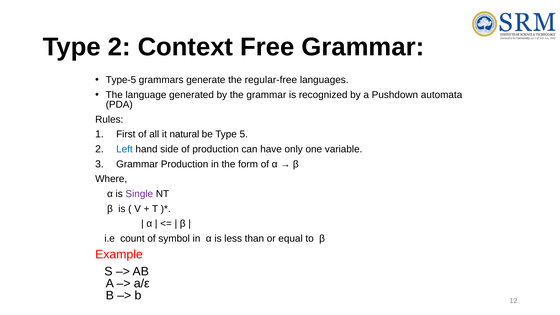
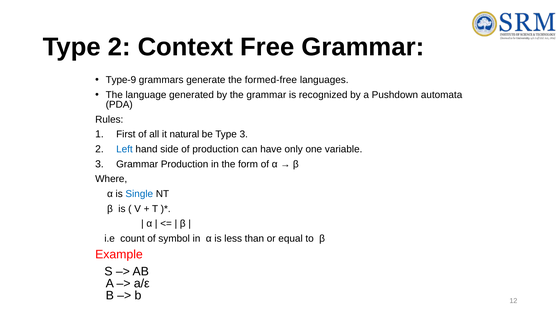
Type-5: Type-5 -> Type-9
regular-free: regular-free -> formed-free
Type 5: 5 -> 3
Single colour: purple -> blue
